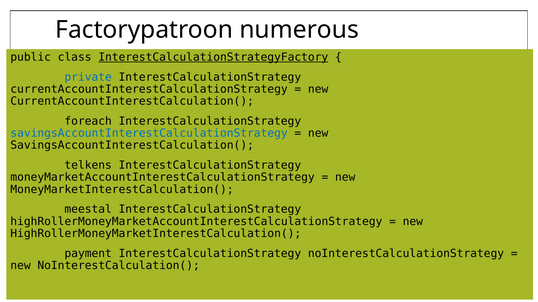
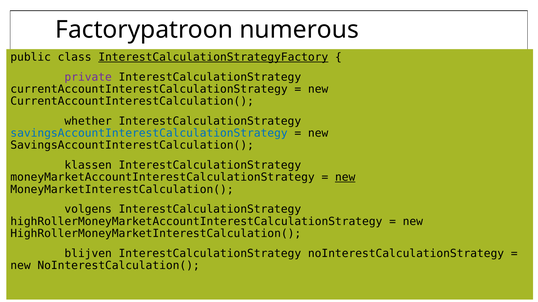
private colour: blue -> purple
foreach: foreach -> whether
telkens: telkens -> klassen
new at (345, 178) underline: none -> present
meestal: meestal -> volgens
payment: payment -> blijven
